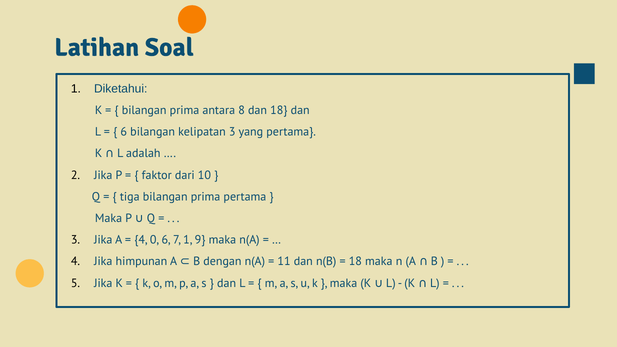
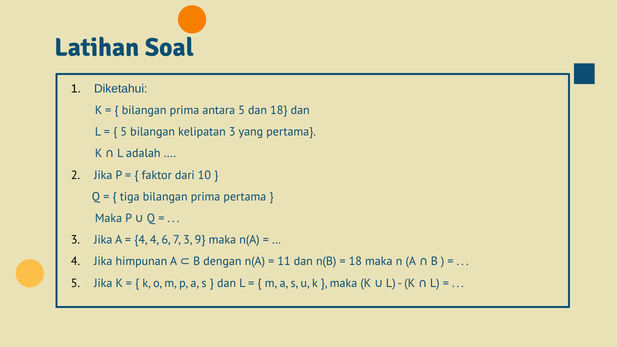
antara 8: 8 -> 5
6 at (124, 132): 6 -> 5
4 0: 0 -> 4
7 1: 1 -> 3
